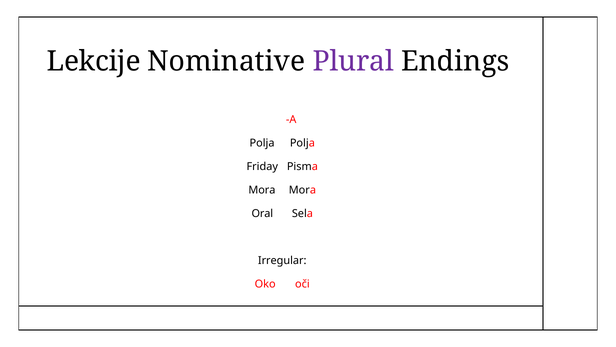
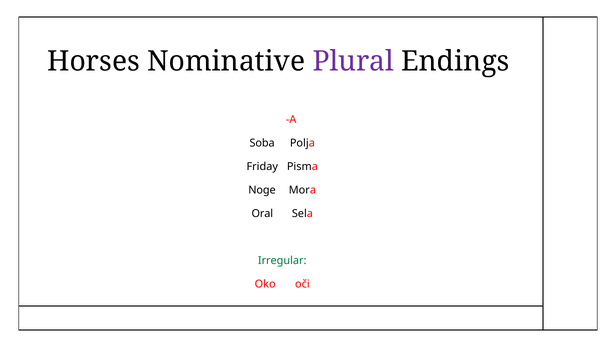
Lekcije: Lekcije -> Horses
Polja at (262, 143): Polja -> Soba
Mora at (262, 190): Mora -> Noge
Irregular colour: black -> green
